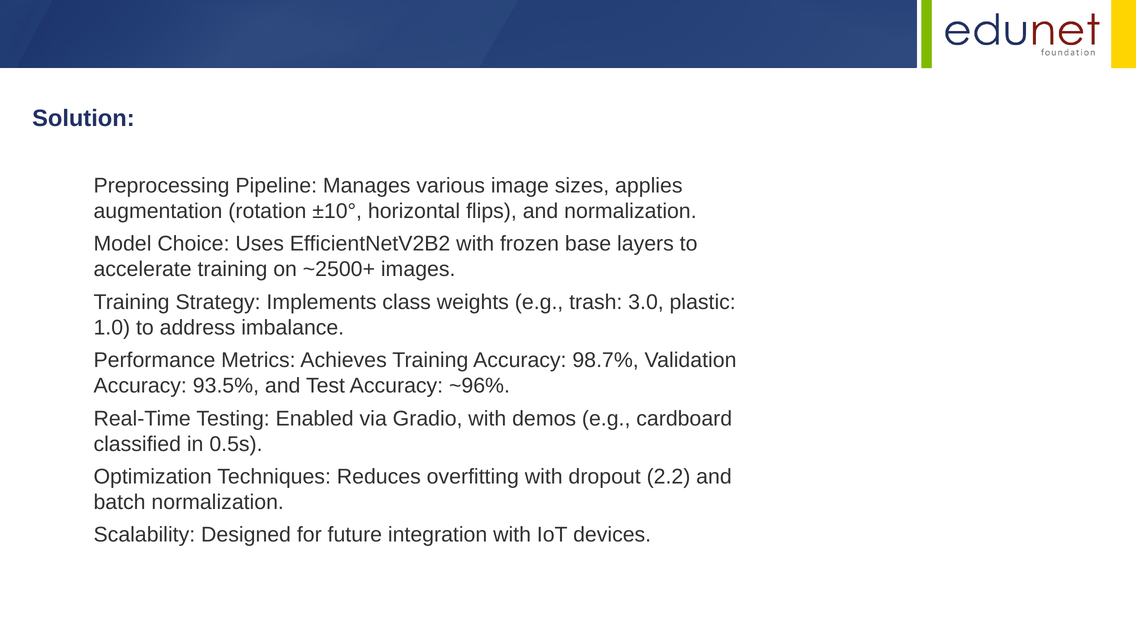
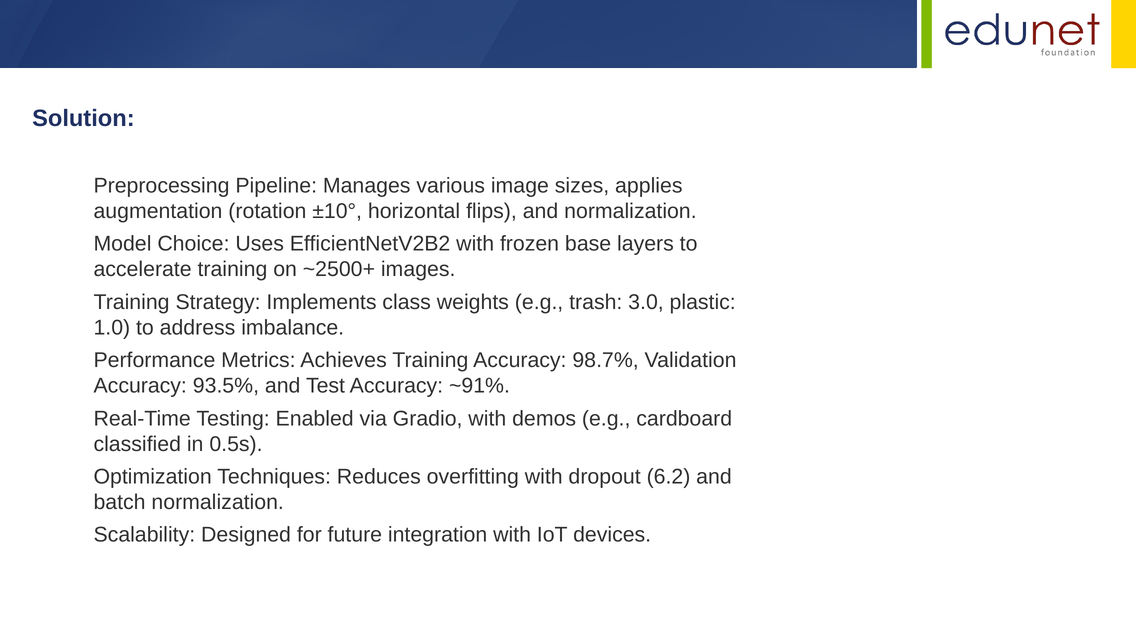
~96%: ~96% -> ~91%
2.2: 2.2 -> 6.2
